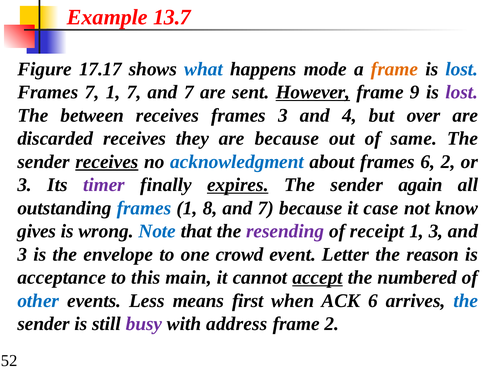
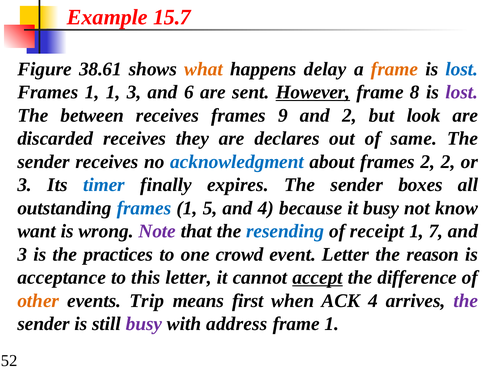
13.7: 13.7 -> 15.7
17.17: 17.17 -> 38.61
what colour: blue -> orange
mode: mode -> delay
7 at (92, 92): 7 -> 1
1 7: 7 -> 3
7 at (189, 92): 7 -> 6
9: 9 -> 8
frames 3: 3 -> 9
and 4: 4 -> 2
over: over -> look
are because: because -> declares
receives at (107, 162) underline: present -> none
frames 6: 6 -> 2
timer colour: purple -> blue
expires underline: present -> none
again: again -> boxes
8: 8 -> 5
7 at (266, 208): 7 -> 4
it case: case -> busy
gives: gives -> want
Note colour: blue -> purple
resending colour: purple -> blue
1 3: 3 -> 7
envelope: envelope -> practices
this main: main -> letter
numbered: numbered -> difference
other colour: blue -> orange
Less: Less -> Trip
ACK 6: 6 -> 4
the at (466, 301) colour: blue -> purple
frame 2: 2 -> 1
